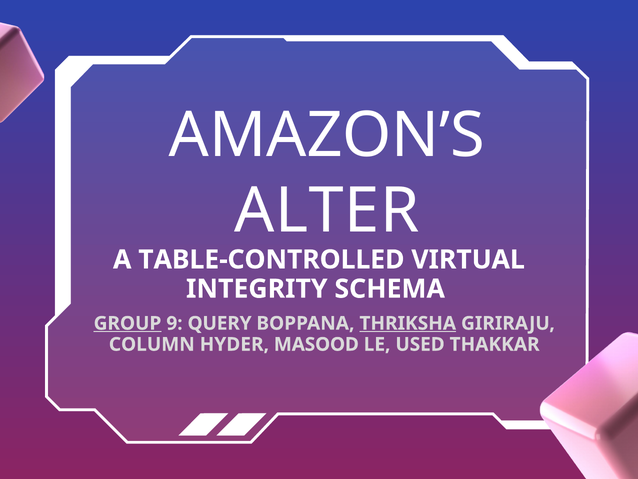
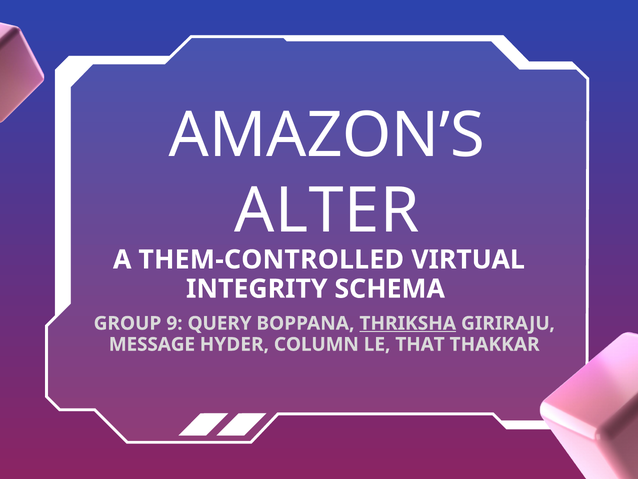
TABLE-CONTROLLED: TABLE-CONTROLLED -> THEM-CONTROLLED
GROUP underline: present -> none
COLUMN: COLUMN -> MESSAGE
MASOOD: MASOOD -> COLUMN
USED: USED -> THAT
